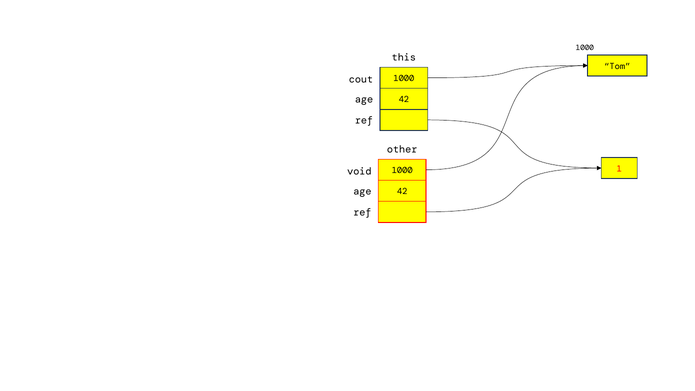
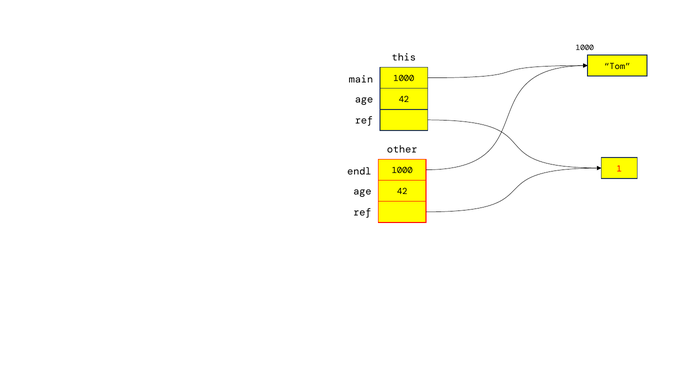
cout: cout -> main
void: void -> endl
